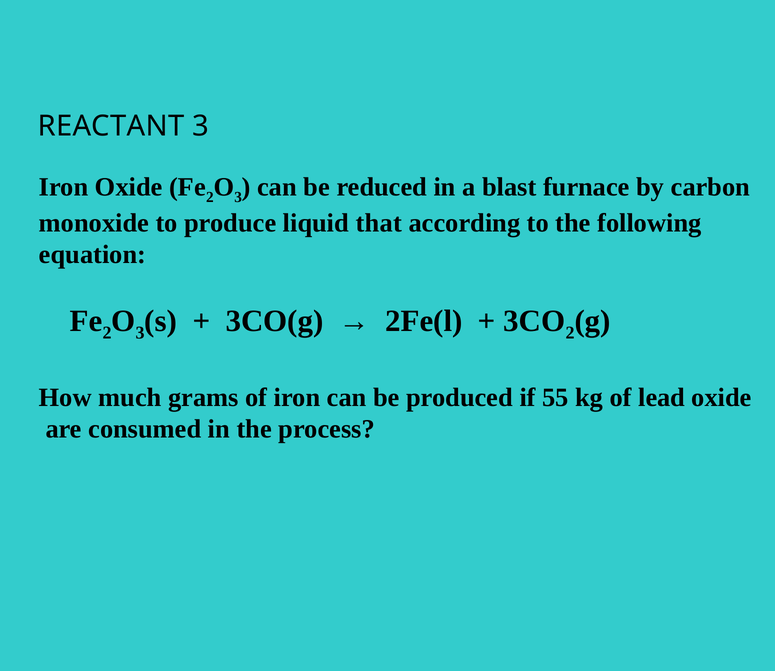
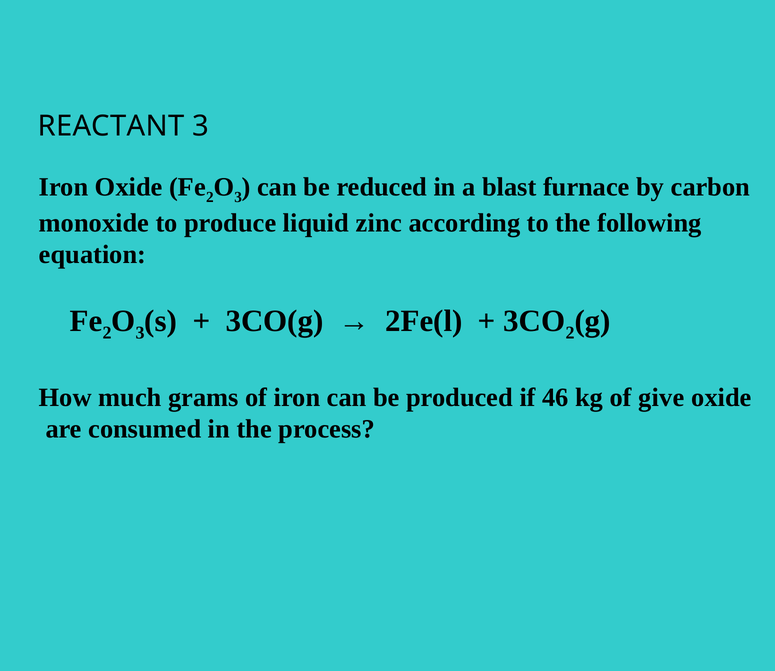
that: that -> zinc
55: 55 -> 46
lead: lead -> give
